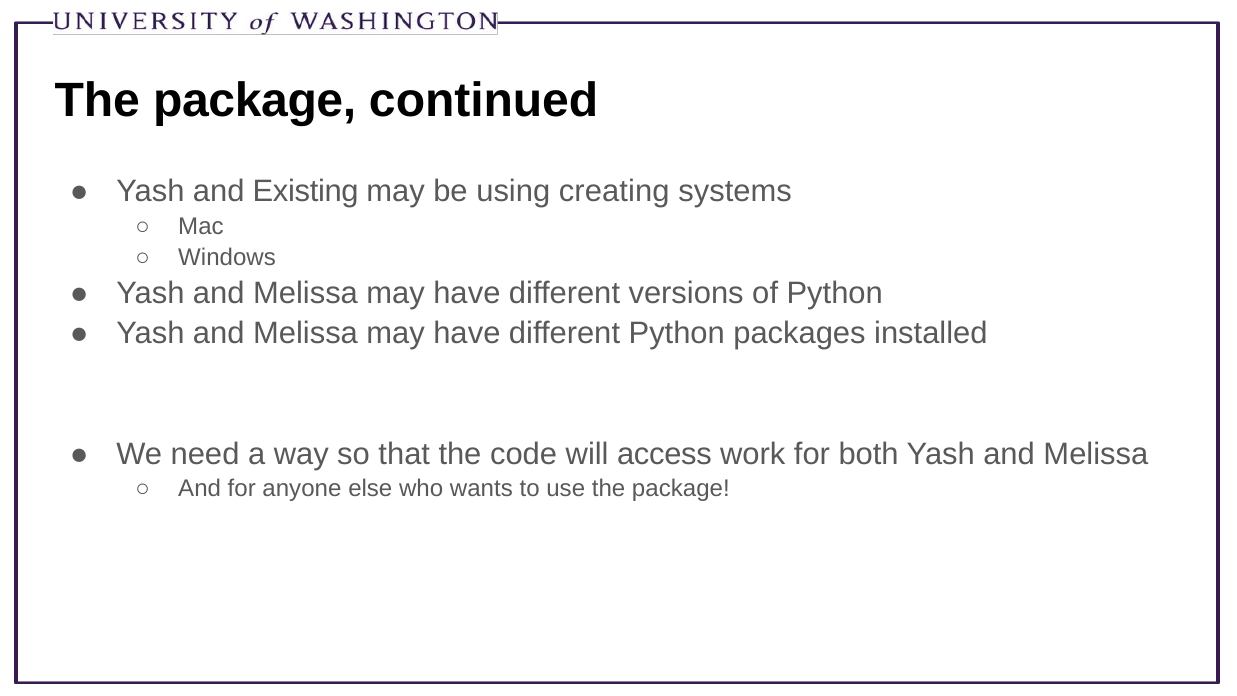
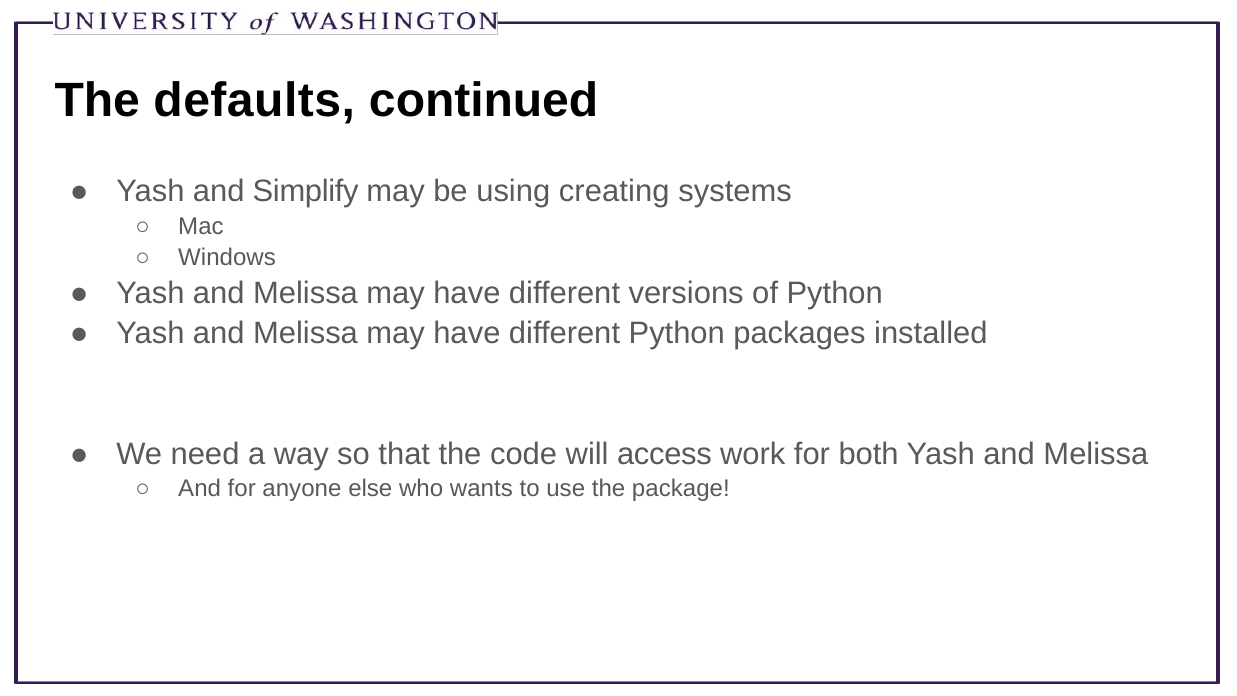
package at (255, 100): package -> defaults
Existing: Existing -> Simplify
